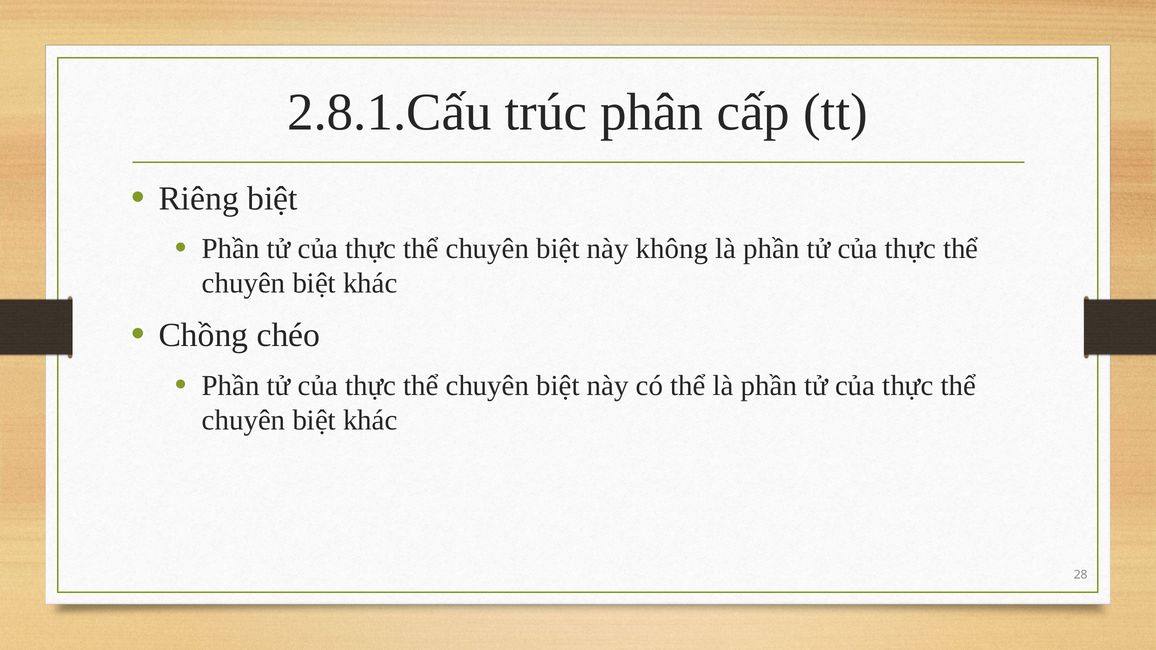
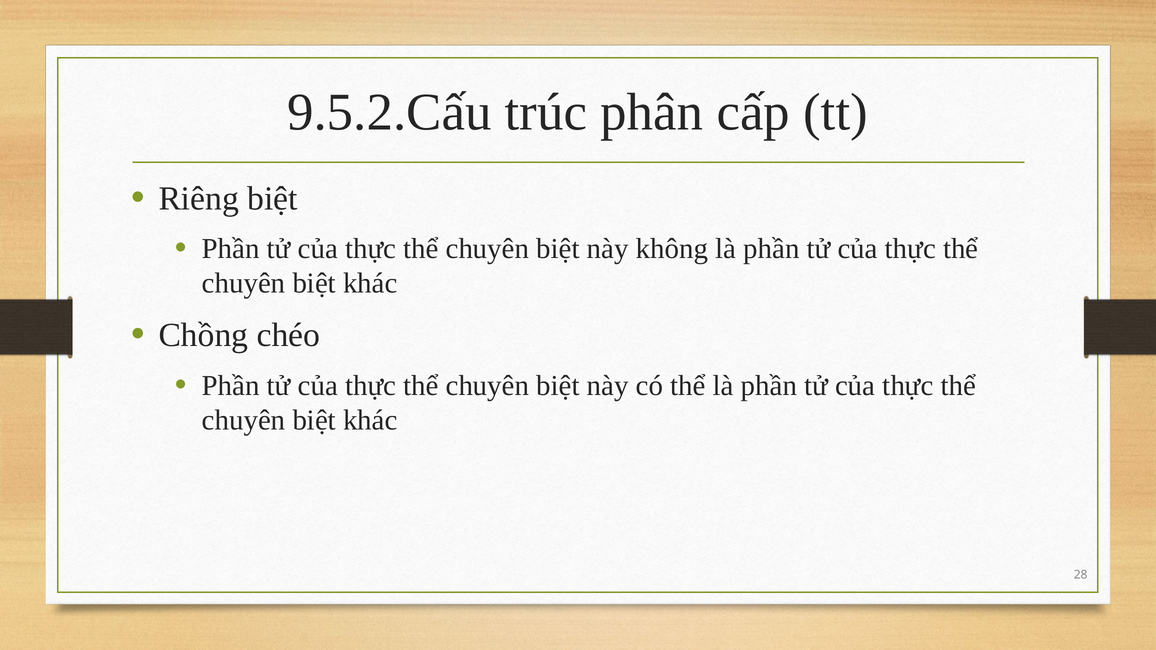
2.8.1.Cấu: 2.8.1.Cấu -> 9.5.2.Cấu
